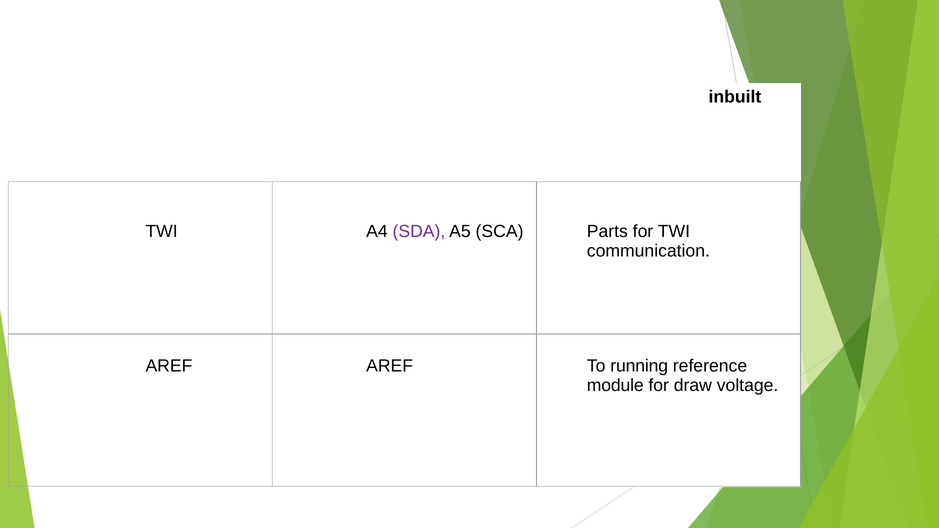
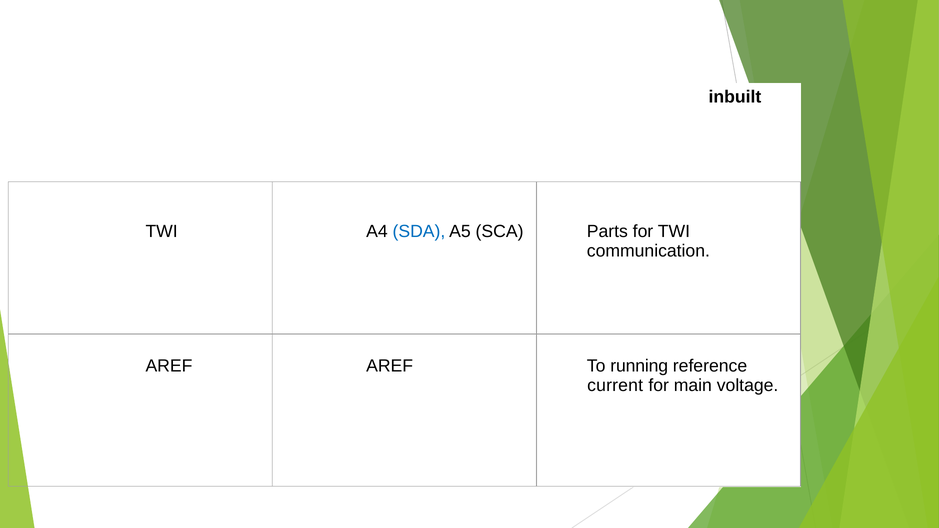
SDA colour: purple -> blue
module: module -> current
draw: draw -> main
